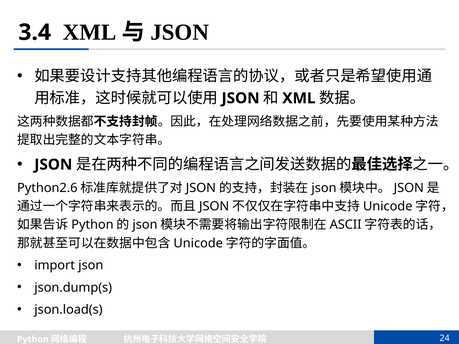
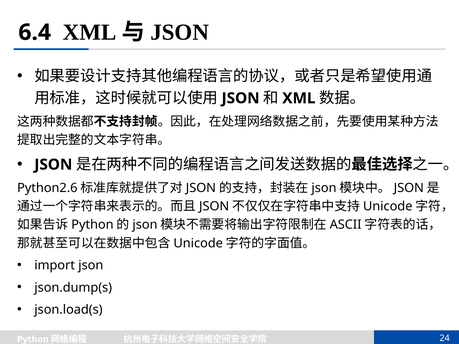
3.4: 3.4 -> 6.4
